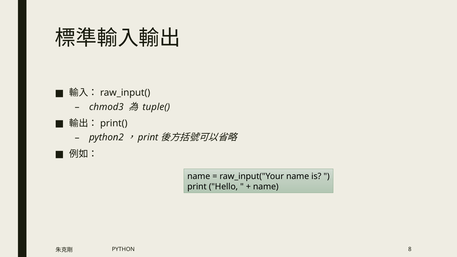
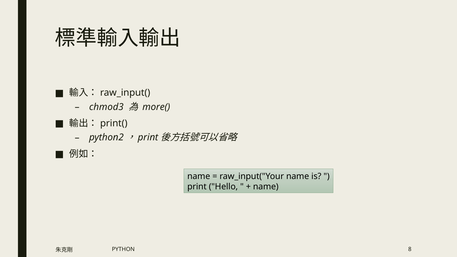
tuple(: tuple( -> more(
